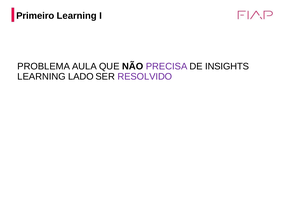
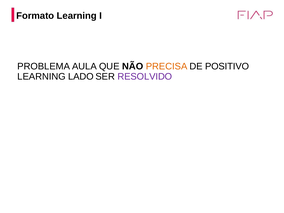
Primeiro: Primeiro -> Formato
PRECISA colour: purple -> orange
INSIGHTS: INSIGHTS -> POSITIVO
